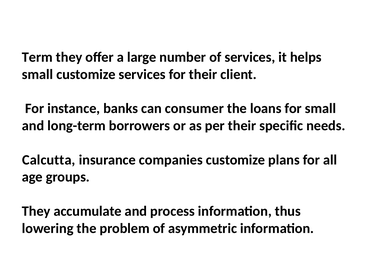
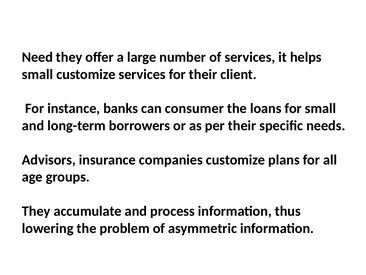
Term: Term -> Need
Calcutta: Calcutta -> Advisors
